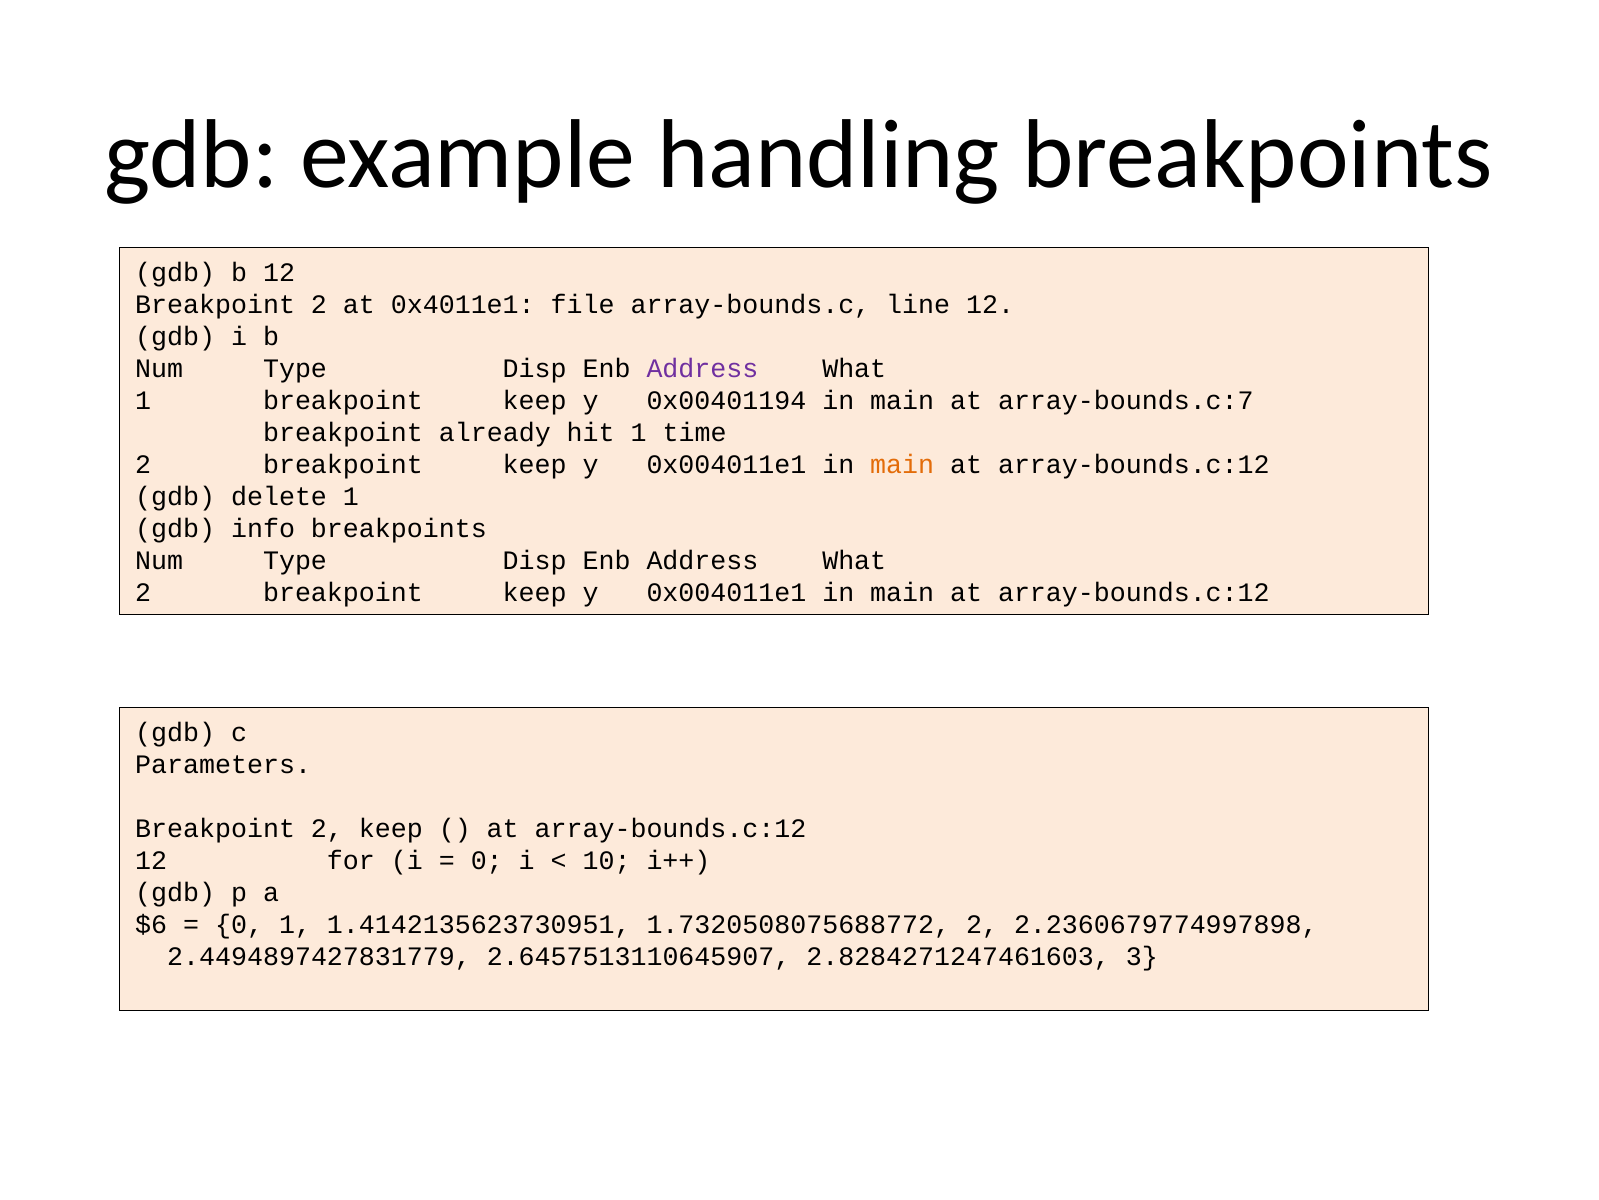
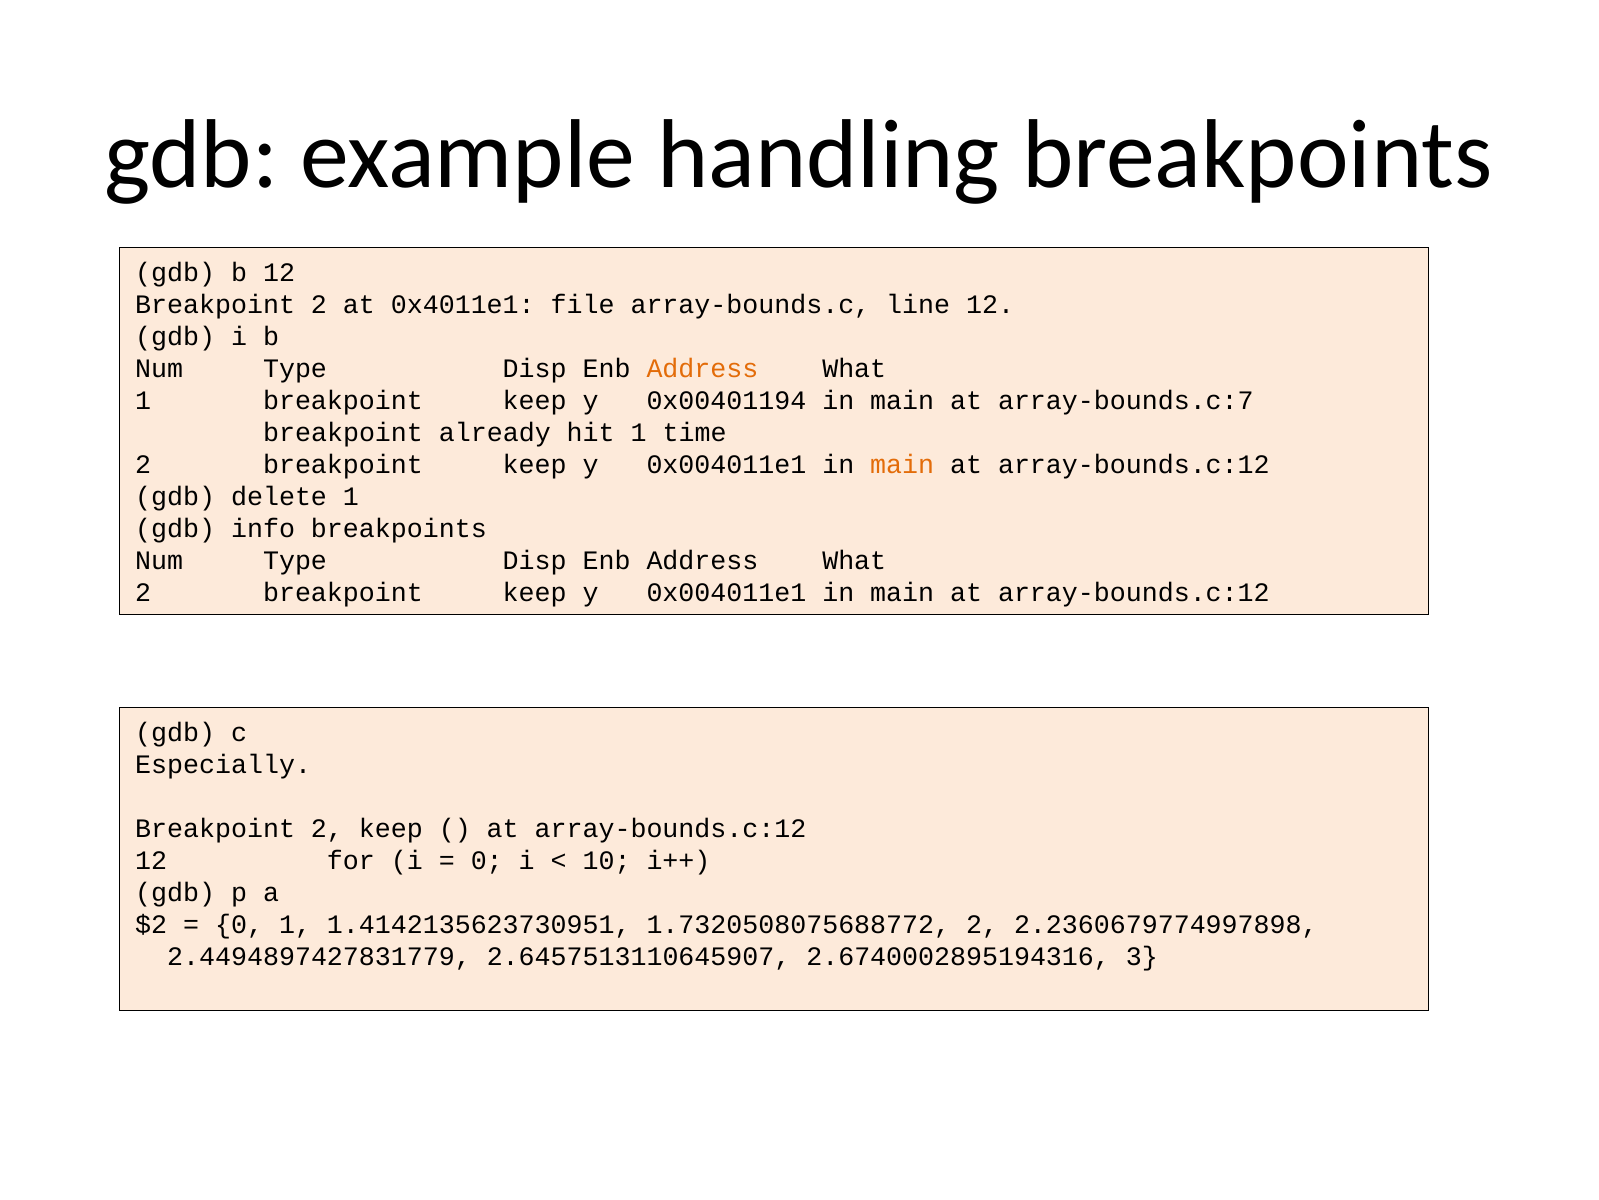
Address at (702, 369) colour: purple -> orange
Parameters: Parameters -> Especially
$6: $6 -> $2
2.8284271247461603: 2.8284271247461603 -> 2.6740002895194316
